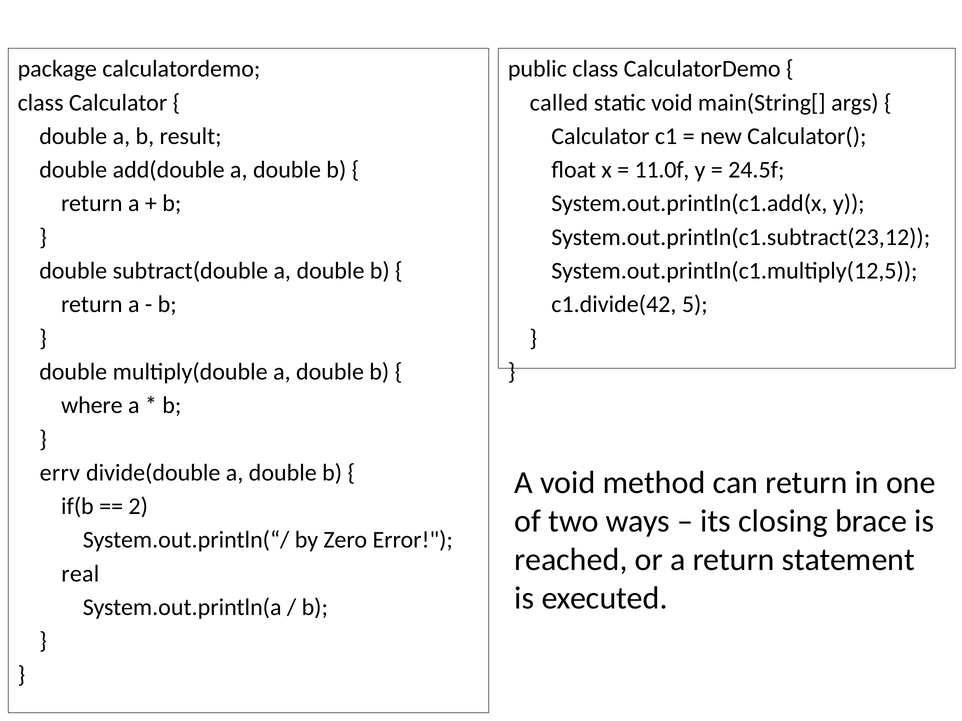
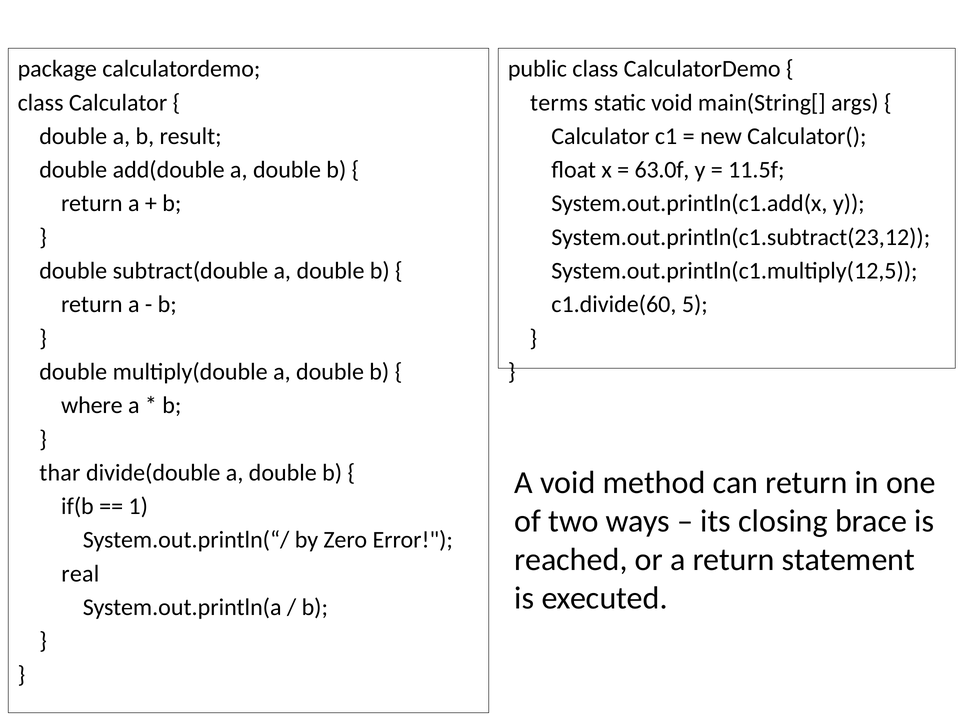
called: called -> terms
11.0f: 11.0f -> 63.0f
24.5f: 24.5f -> 11.5f
c1.divide(42: c1.divide(42 -> c1.divide(60
errv: errv -> thar
2: 2 -> 1
